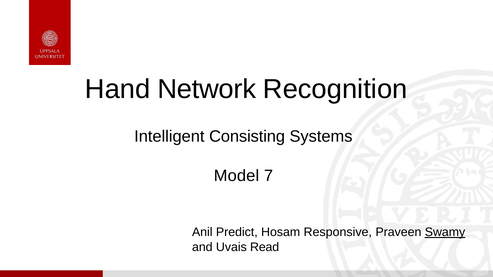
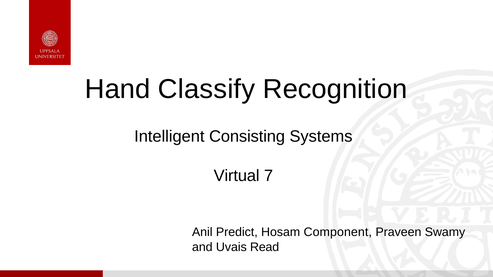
Network: Network -> Classify
Model: Model -> Virtual
Responsive: Responsive -> Component
Swamy underline: present -> none
